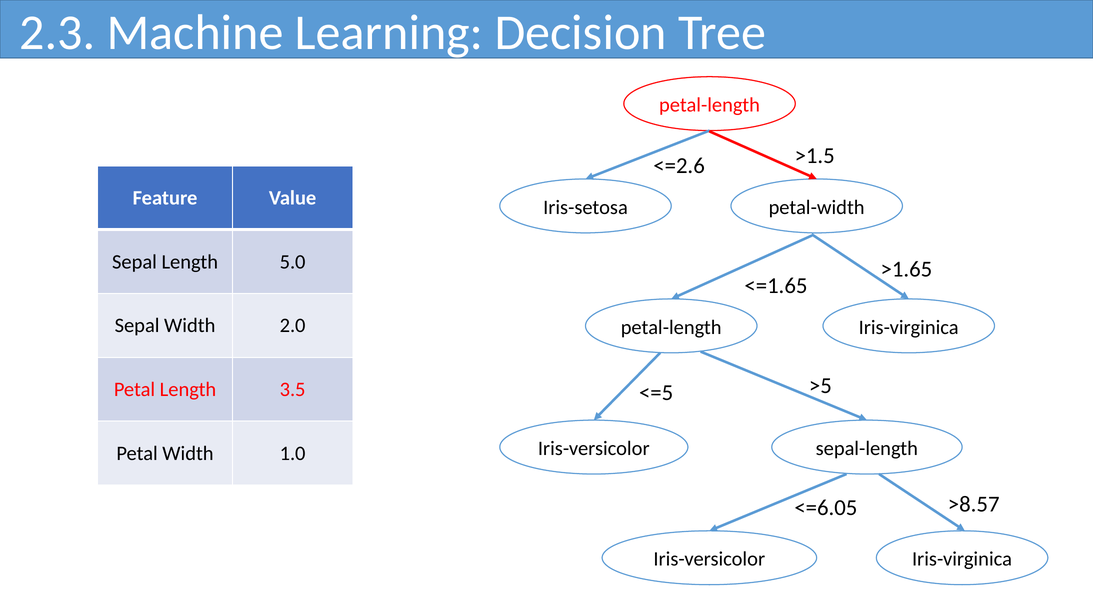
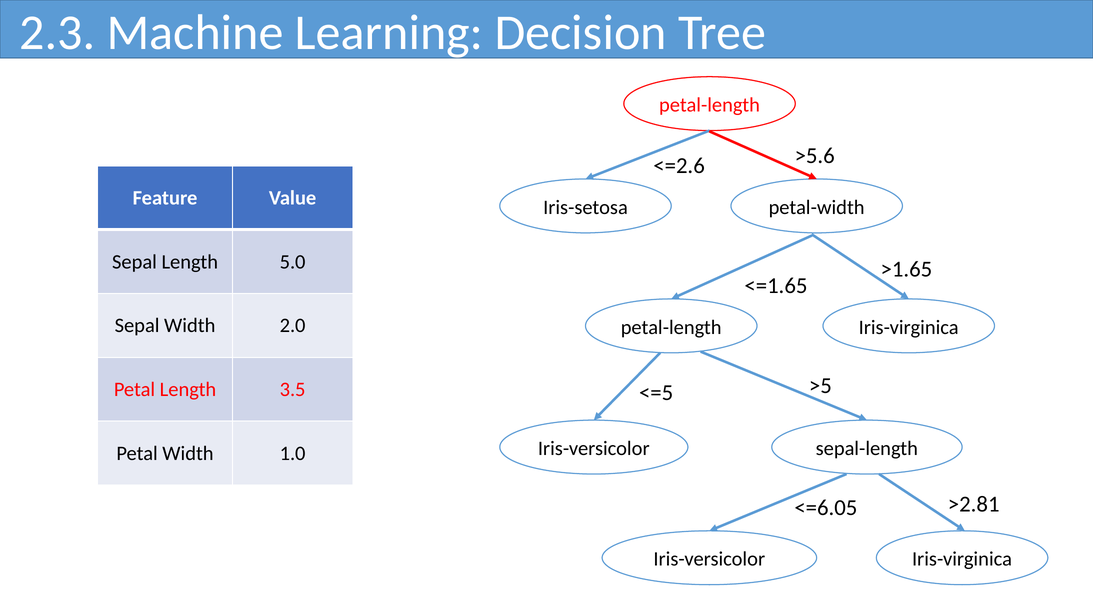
>1.5: >1.5 -> >5.6
>8.57: >8.57 -> >2.81
